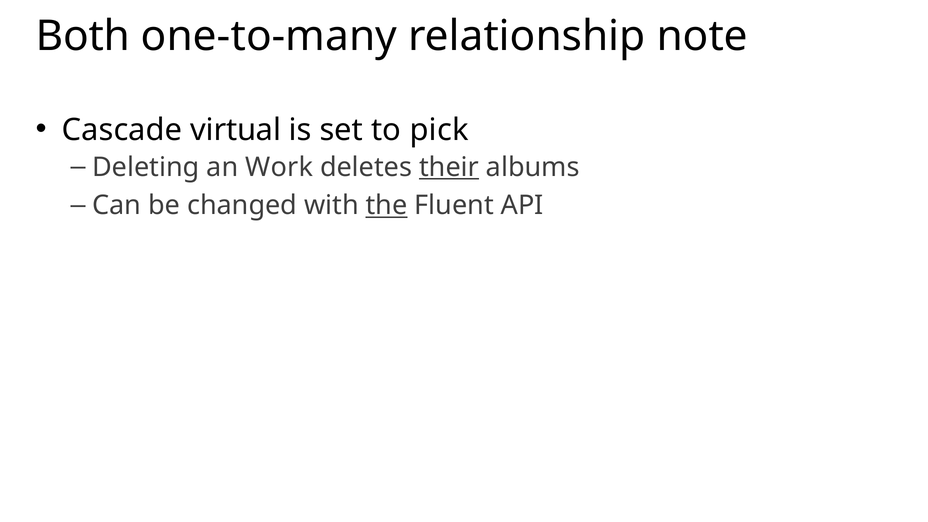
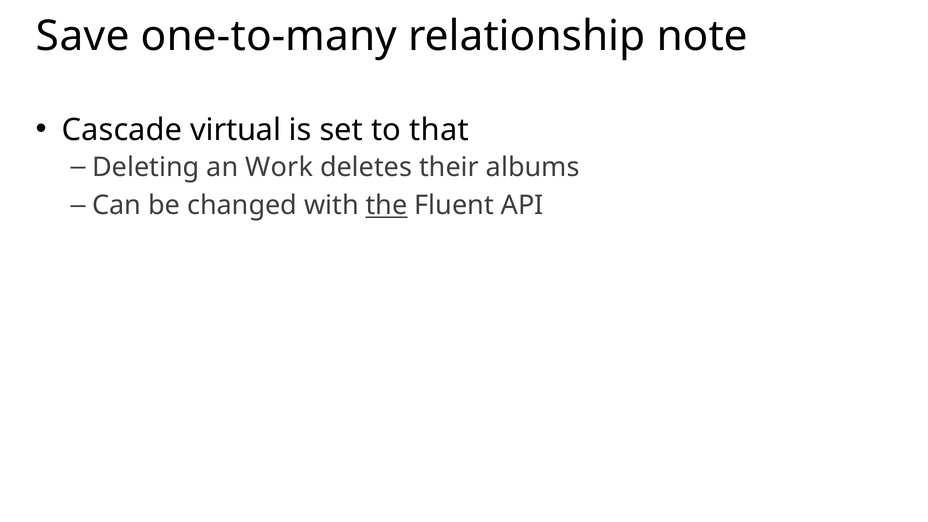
Both: Both -> Save
pick: pick -> that
their underline: present -> none
